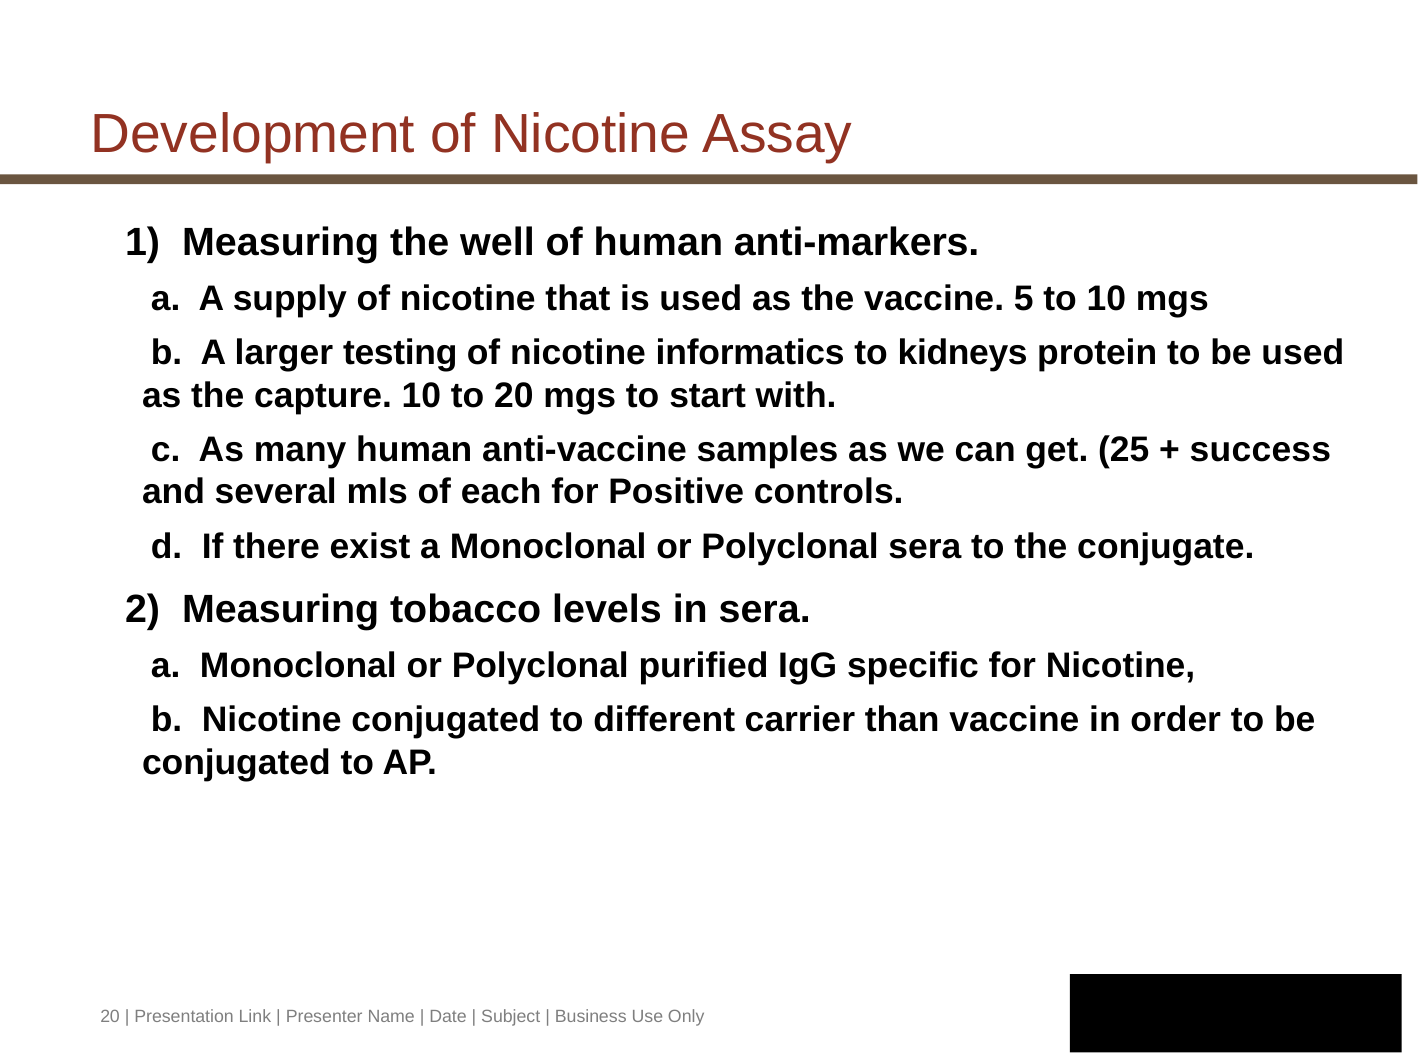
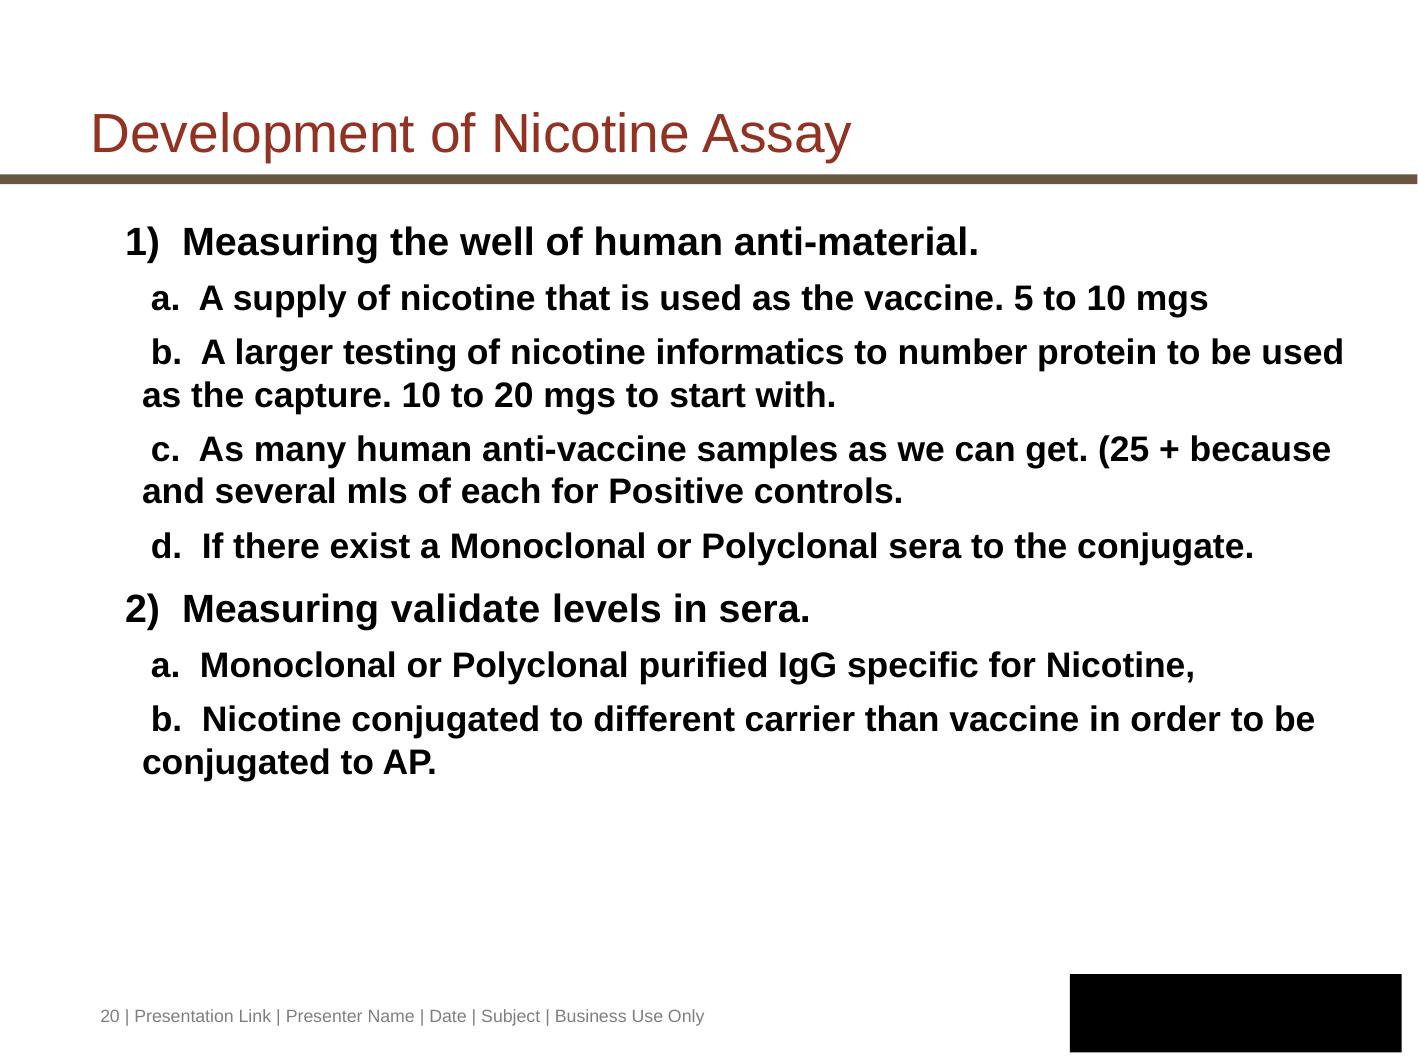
anti-markers: anti-markers -> anti-material
kidneys: kidneys -> number
success: success -> because
tobacco: tobacco -> validate
